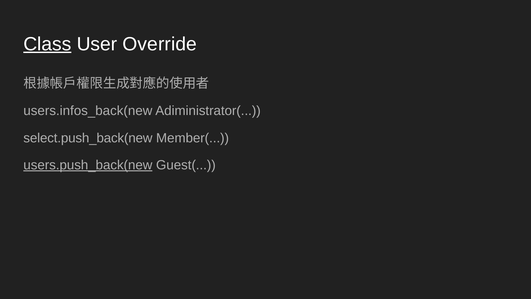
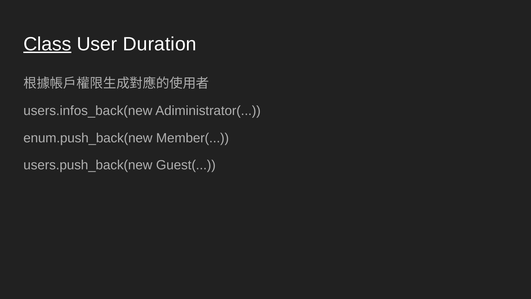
Override: Override -> Duration
select.push_back(new: select.push_back(new -> enum.push_back(new
users.push_back(new underline: present -> none
